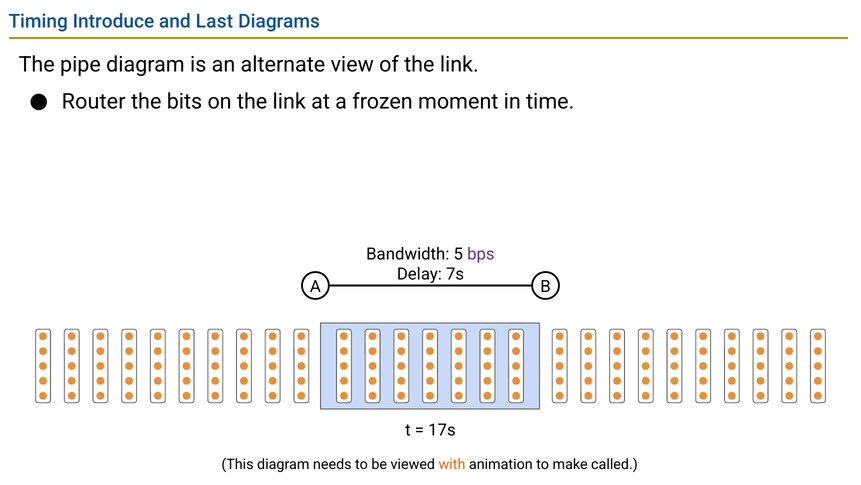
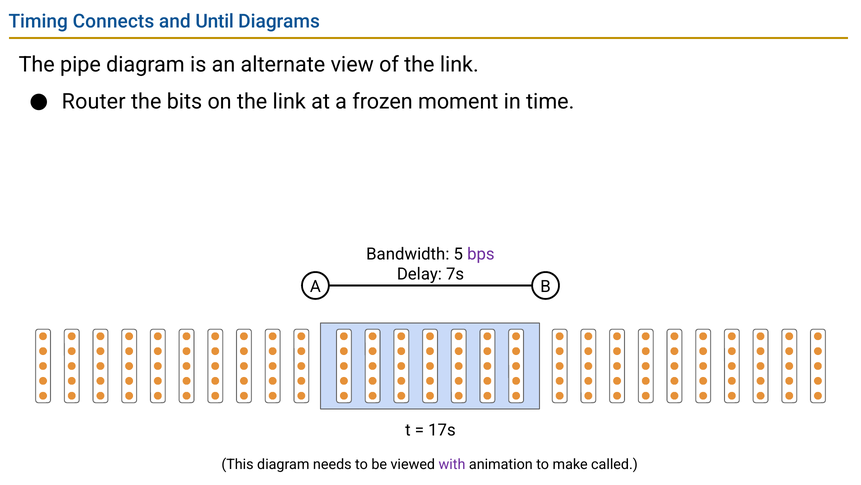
Introduce: Introduce -> Connects
Last: Last -> Until
with colour: orange -> purple
